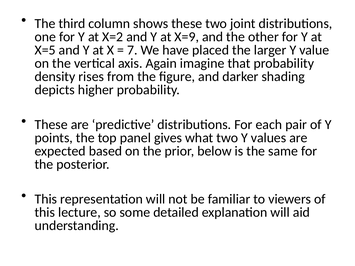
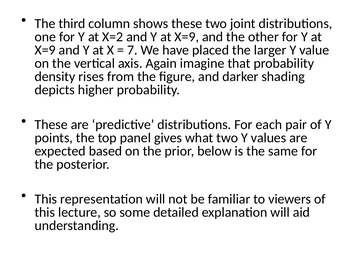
X=5 at (45, 50): X=5 -> X=9
